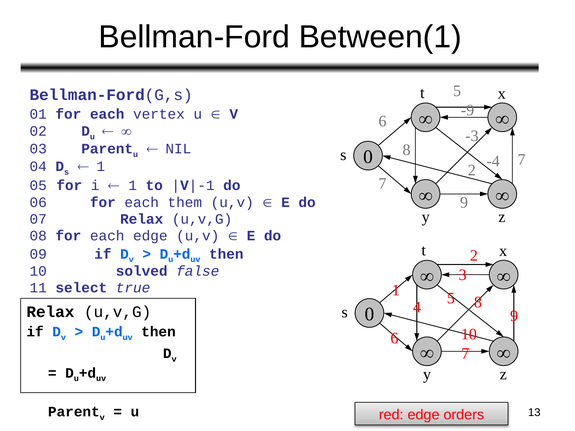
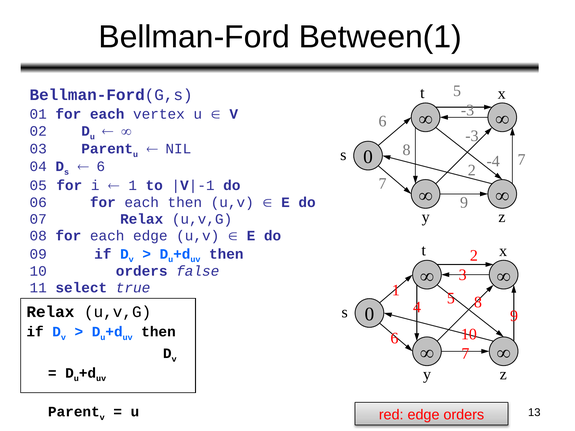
-9 at (468, 110): -9 -> -3
1 at (101, 167): 1 -> 6
each them: them -> then
10 solved: solved -> orders
